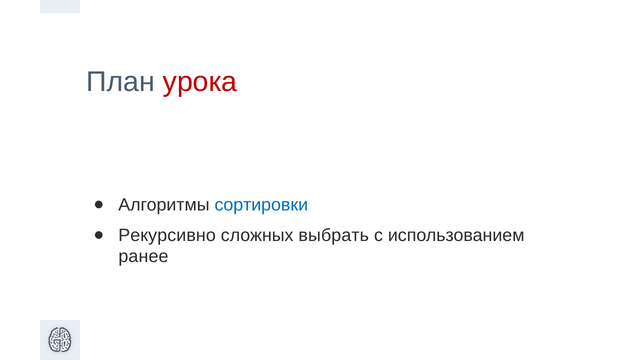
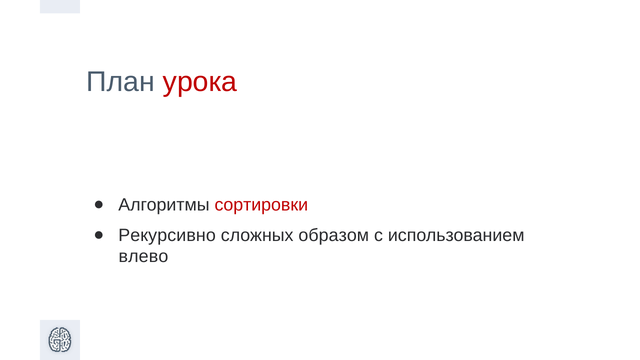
сортировки colour: blue -> red
выбрать: выбрать -> образом
ранее: ранее -> влево
